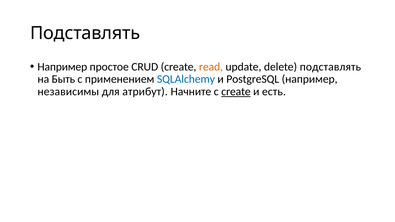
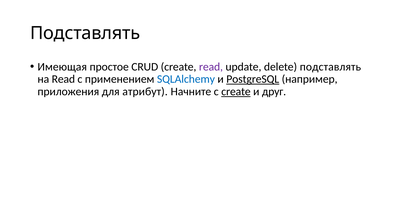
Например at (62, 67): Например -> Имеющая
read at (211, 67) colour: orange -> purple
на Быть: Быть -> Read
PostgreSQL underline: none -> present
независимы: независимы -> приложения
есть: есть -> друг
